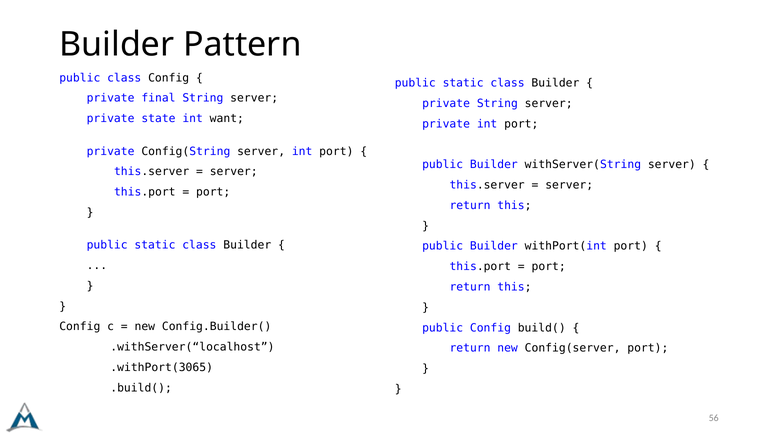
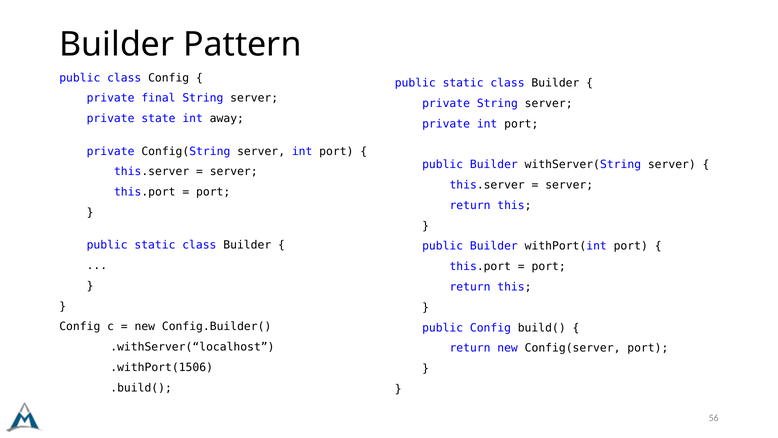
want: want -> away
.withPort(3065: .withPort(3065 -> .withPort(1506
